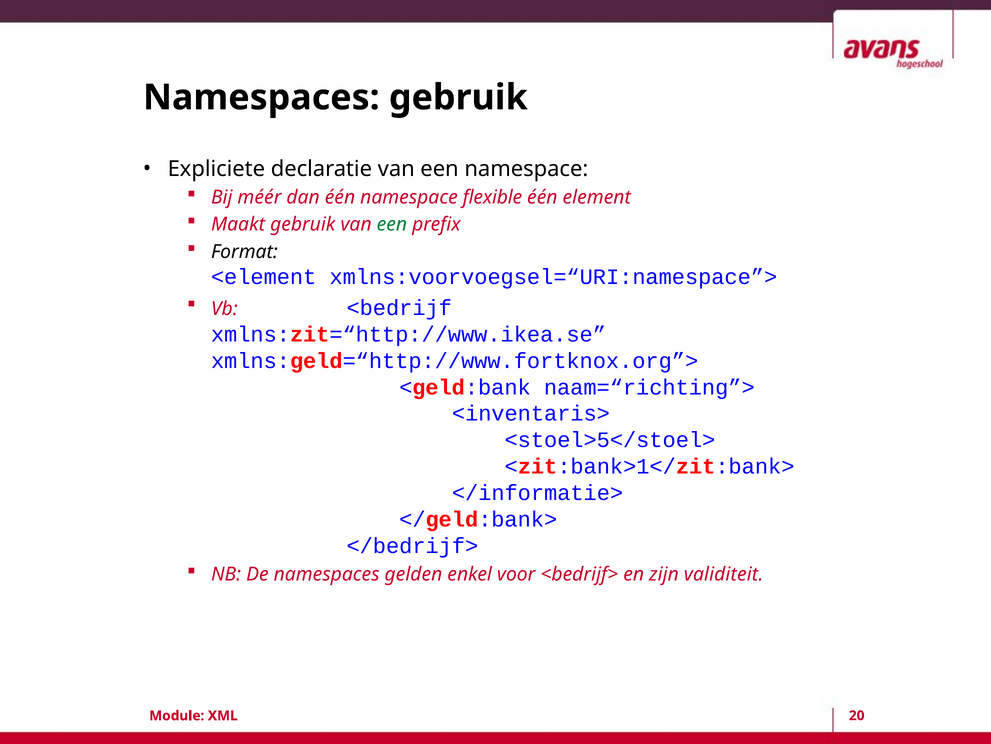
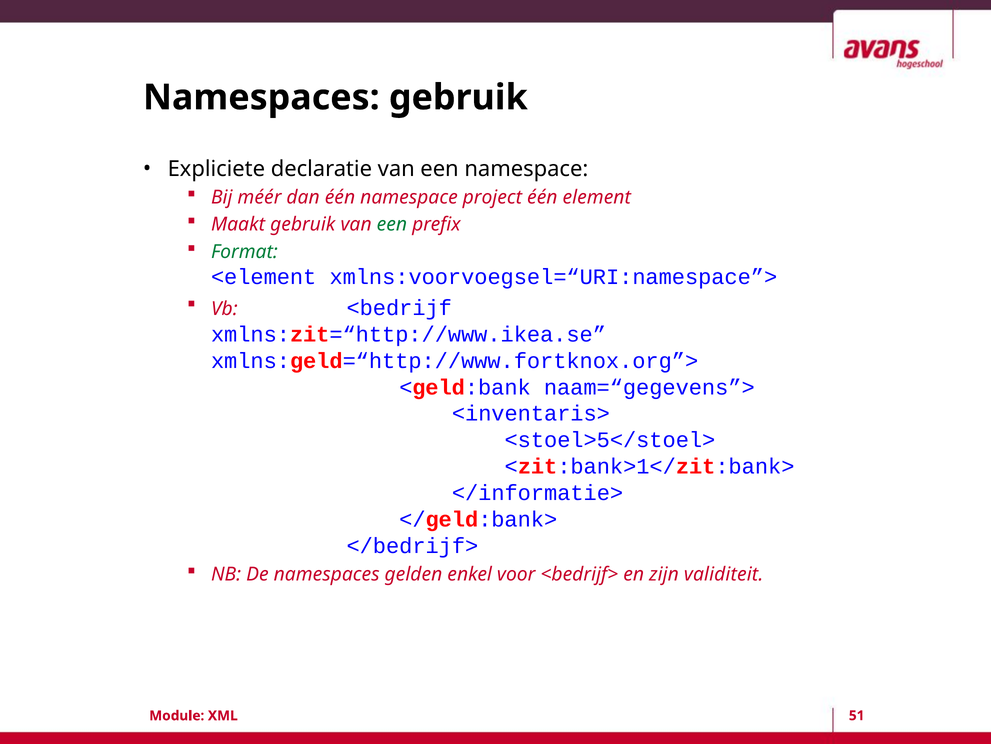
flexible: flexible -> project
Format colour: black -> green
naam=“richting”>: naam=“richting”> -> naam=“gegevens”>
20: 20 -> 51
